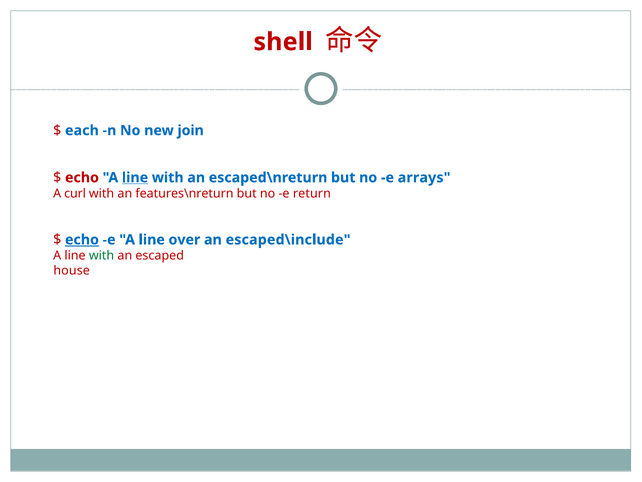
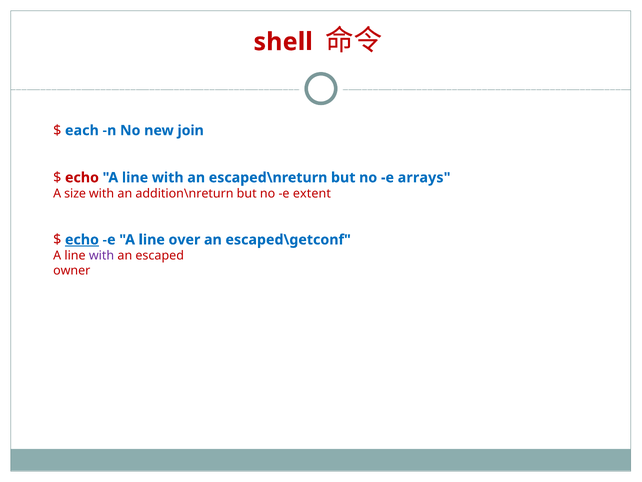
line at (135, 177) underline: present -> none
curl: curl -> size
features\nreturn: features\nreturn -> addition\nreturn
return: return -> extent
escaped\include: escaped\include -> escaped\getconf
with at (102, 255) colour: green -> purple
house: house -> owner
